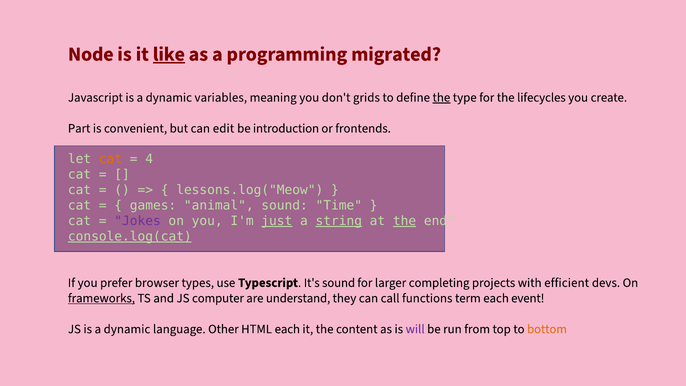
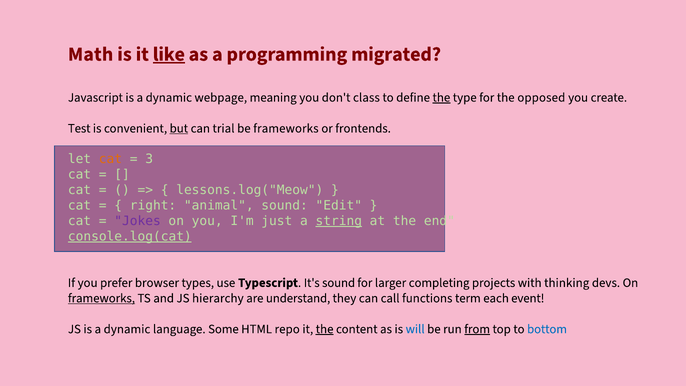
Node: Node -> Math
variables: variables -> webpage
grids: grids -> class
lifecycles: lifecycles -> opposed
Part: Part -> Test
but underline: none -> present
edit: edit -> trial
be introduction: introduction -> frameworks
4: 4 -> 3
games: games -> right
Time: Time -> Edit
just underline: present -> none
the at (405, 221) underline: present -> none
efficient: efficient -> thinking
computer: computer -> hierarchy
Other: Other -> Some
HTML each: each -> repo
the at (325, 329) underline: none -> present
will colour: purple -> blue
from underline: none -> present
bottom colour: orange -> blue
